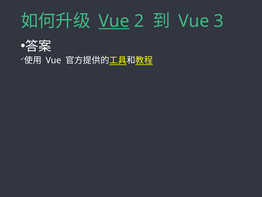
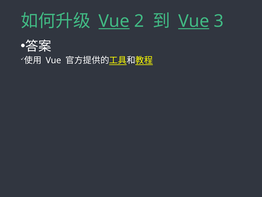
Vue at (194, 21) underline: none -> present
